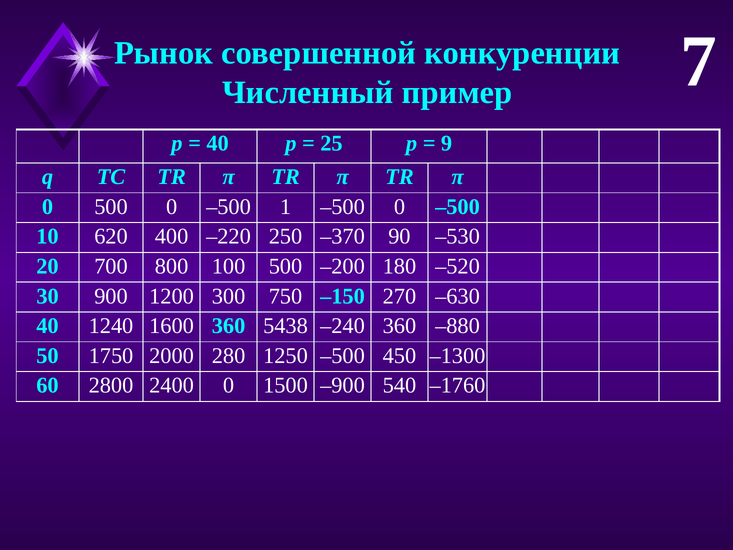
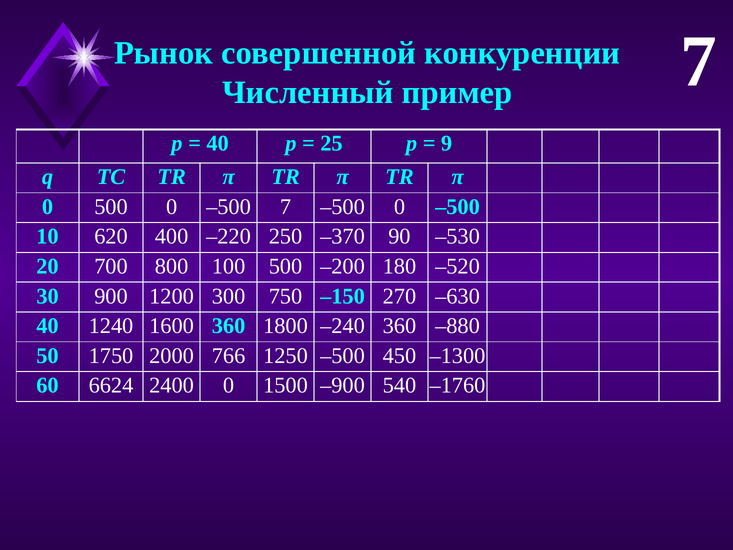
–500 1: 1 -> 7
5438: 5438 -> 1800
280: 280 -> 766
2800: 2800 -> 6624
